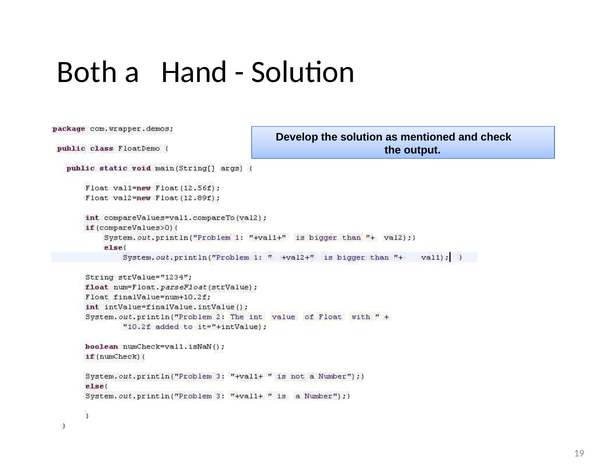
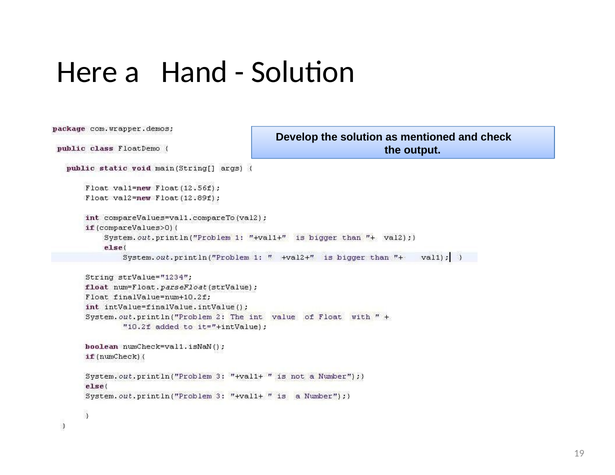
Both: Both -> Here
